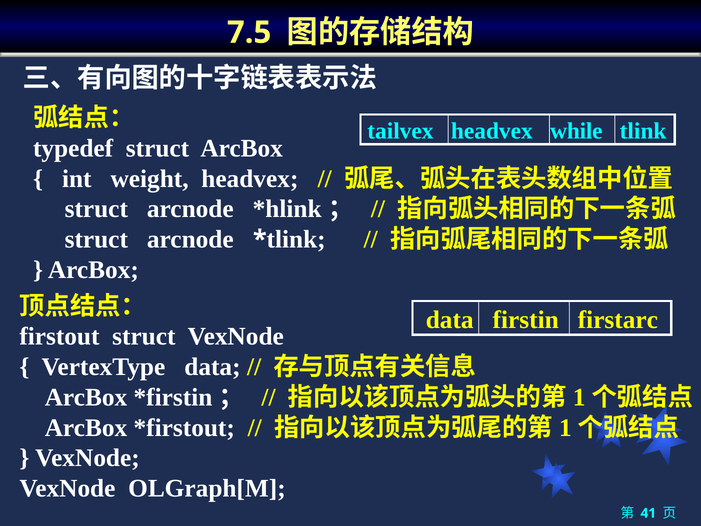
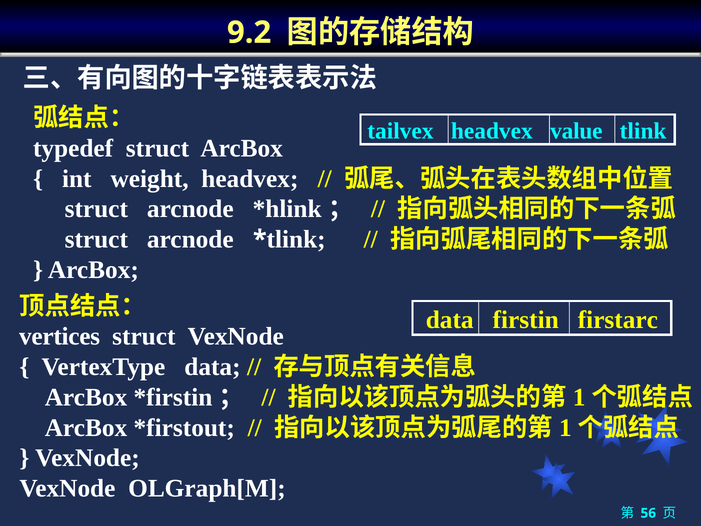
7.5: 7.5 -> 9.2
while: while -> value
firstout: firstout -> vertices
41: 41 -> 56
